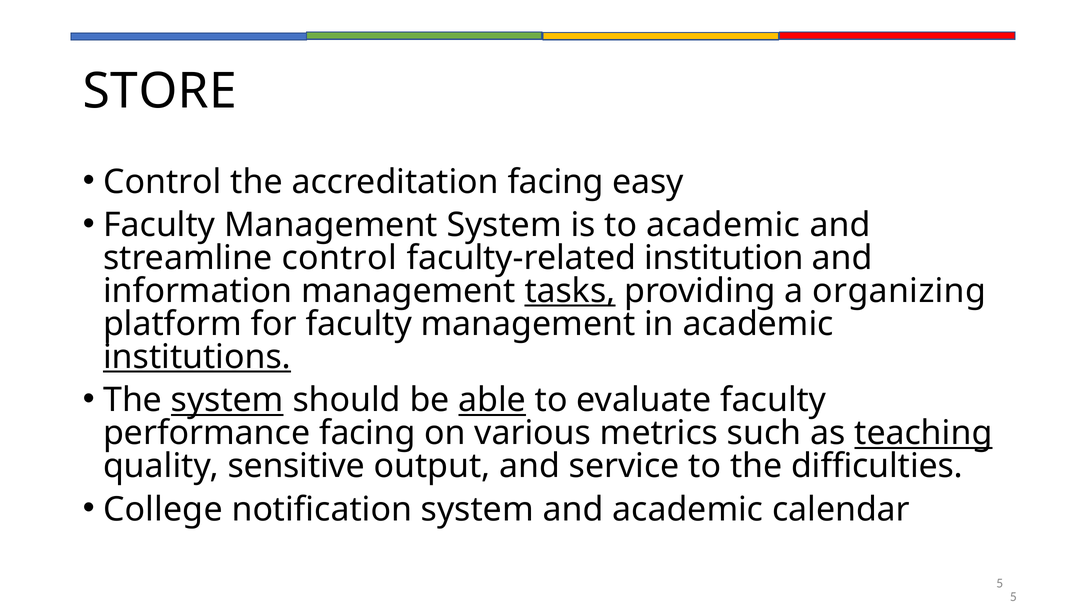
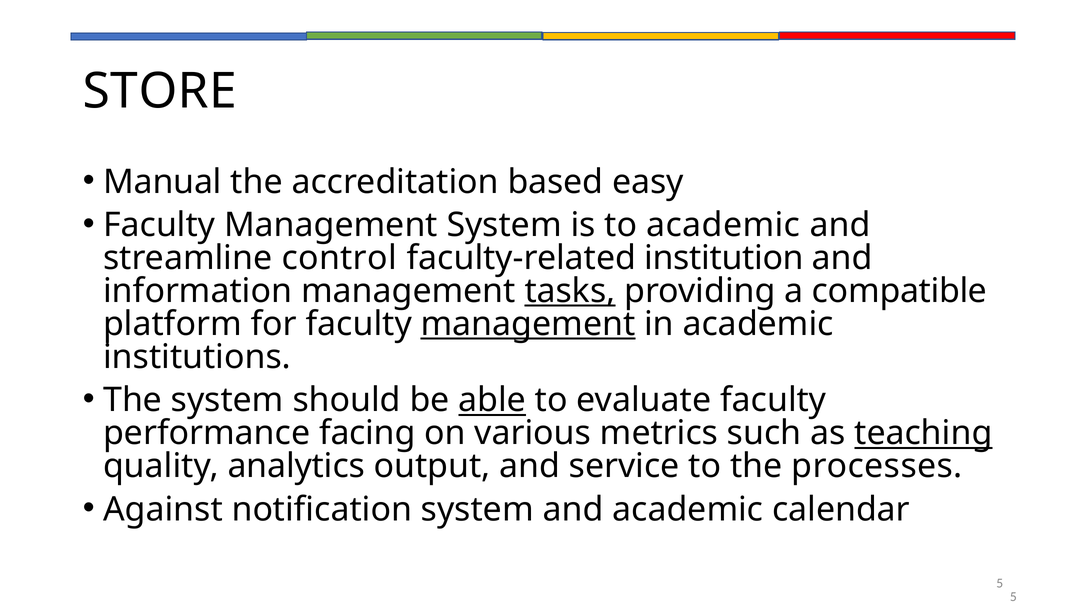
Control at (162, 182): Control -> Manual
accreditation facing: facing -> based
organizing: organizing -> compatible
management at (528, 324) underline: none -> present
institutions underline: present -> none
system at (227, 400) underline: present -> none
sensitive: sensitive -> analytics
difficulties: difficulties -> processes
College: College -> Against
